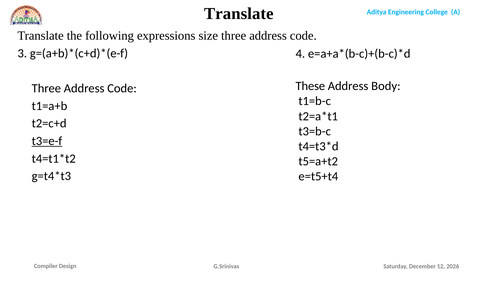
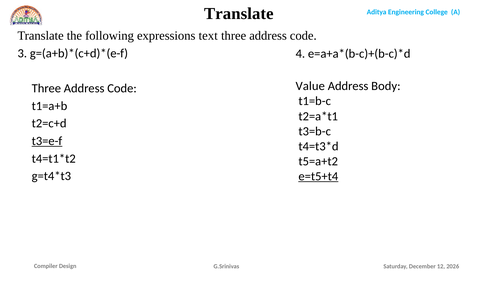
size: size -> text
These: These -> Value
e=t5+t4 underline: none -> present
